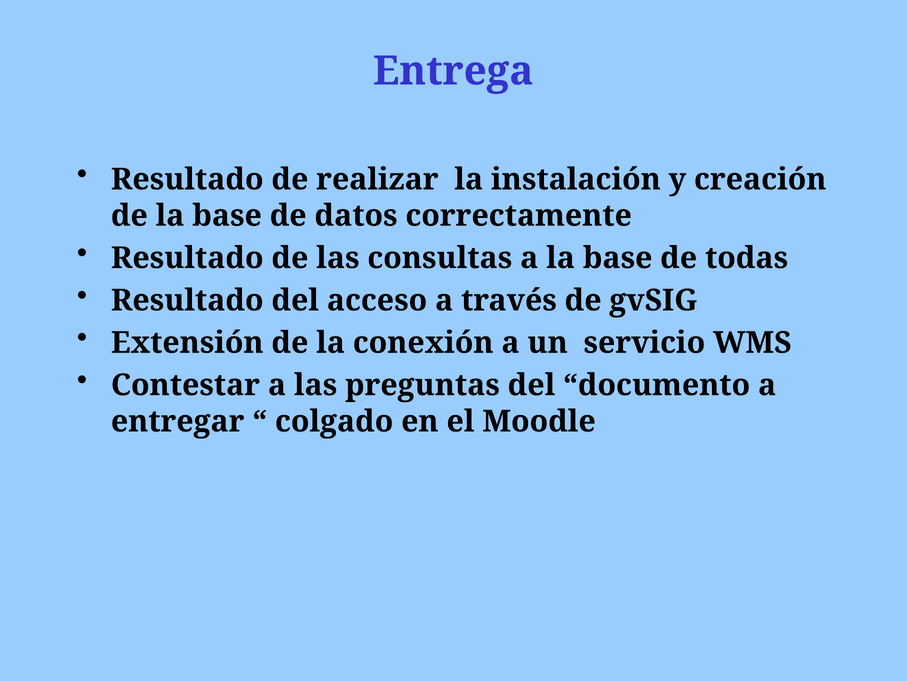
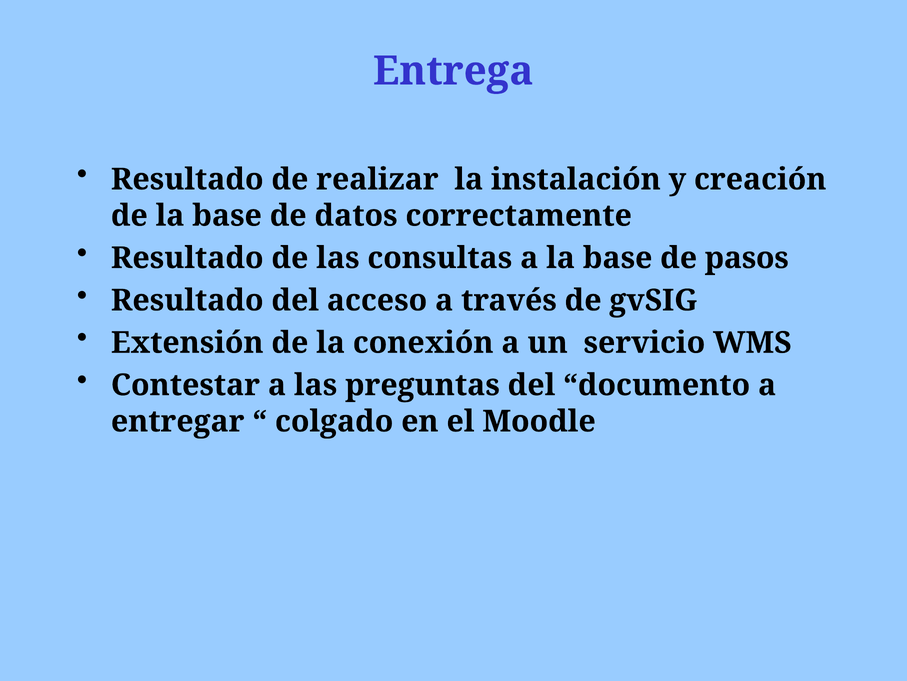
todas: todas -> pasos
